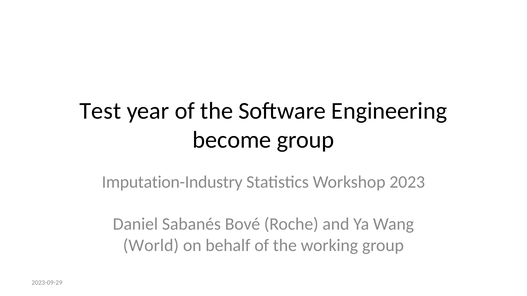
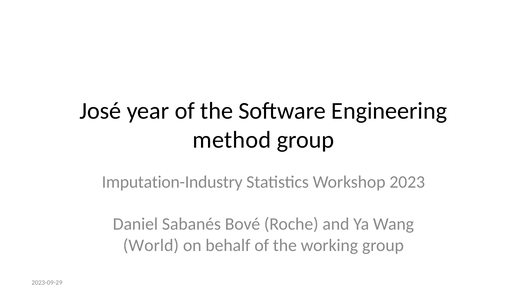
Test: Test -> José
become: become -> method
